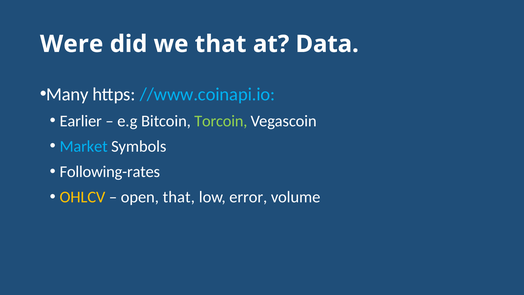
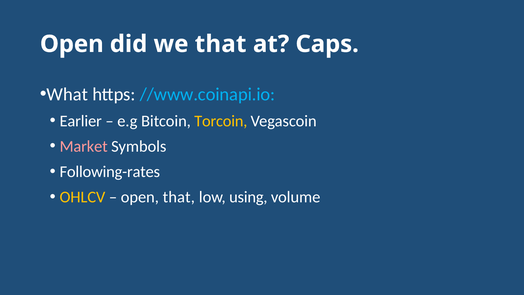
Were at (72, 44): Were -> Open
Data: Data -> Caps
Many: Many -> What
Torcoin colour: light green -> yellow
Market colour: light blue -> pink
error: error -> using
